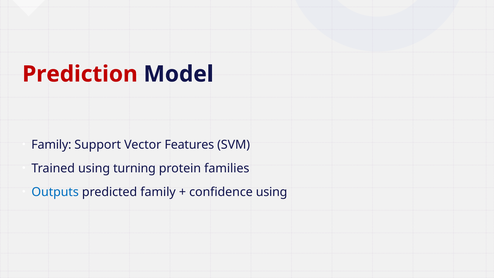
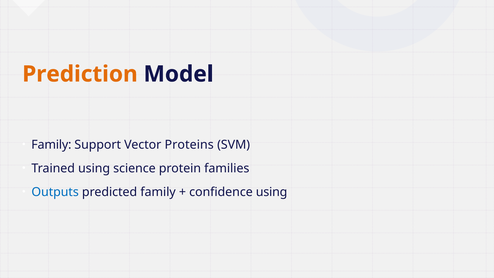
Prediction colour: red -> orange
Features: Features -> Proteins
turning: turning -> science
